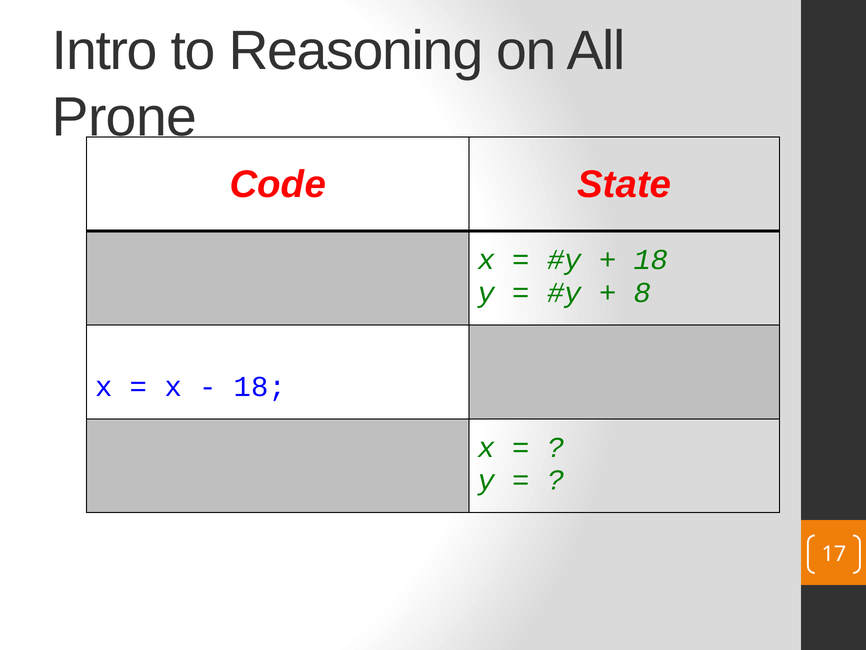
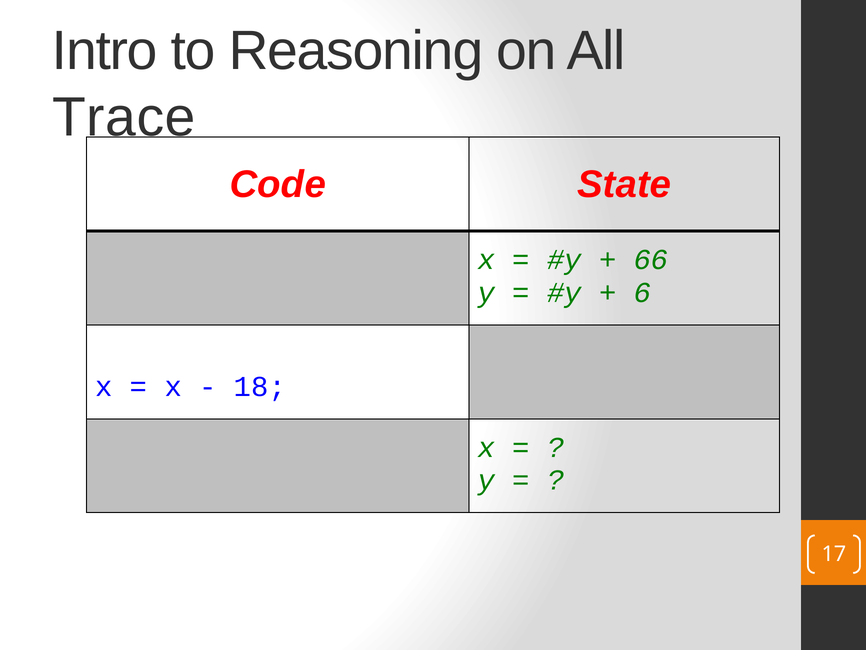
Prone: Prone -> Trace
18 at (651, 260): 18 -> 66
8: 8 -> 6
